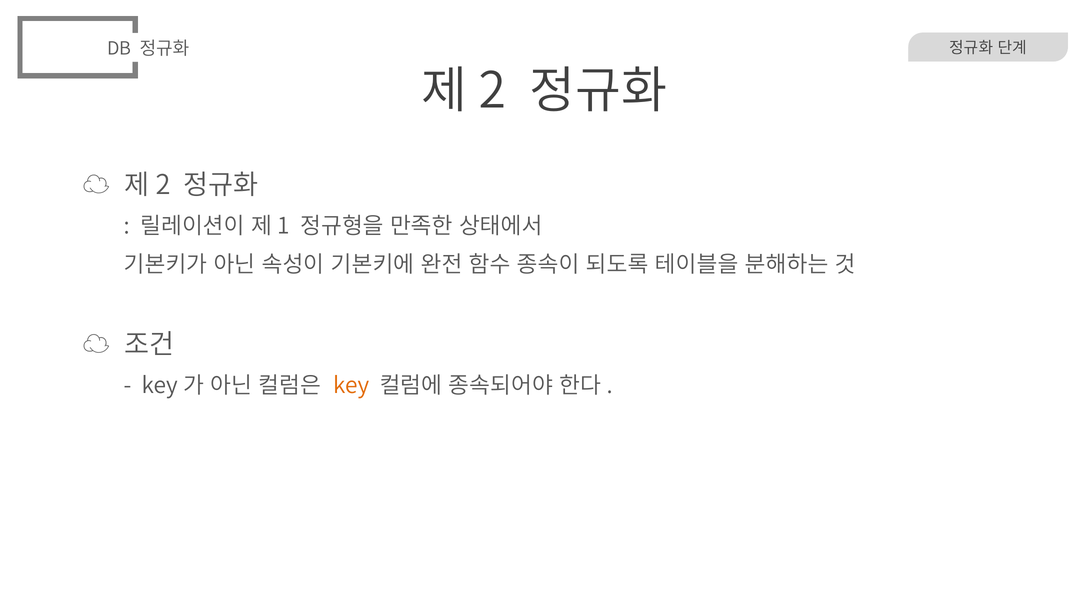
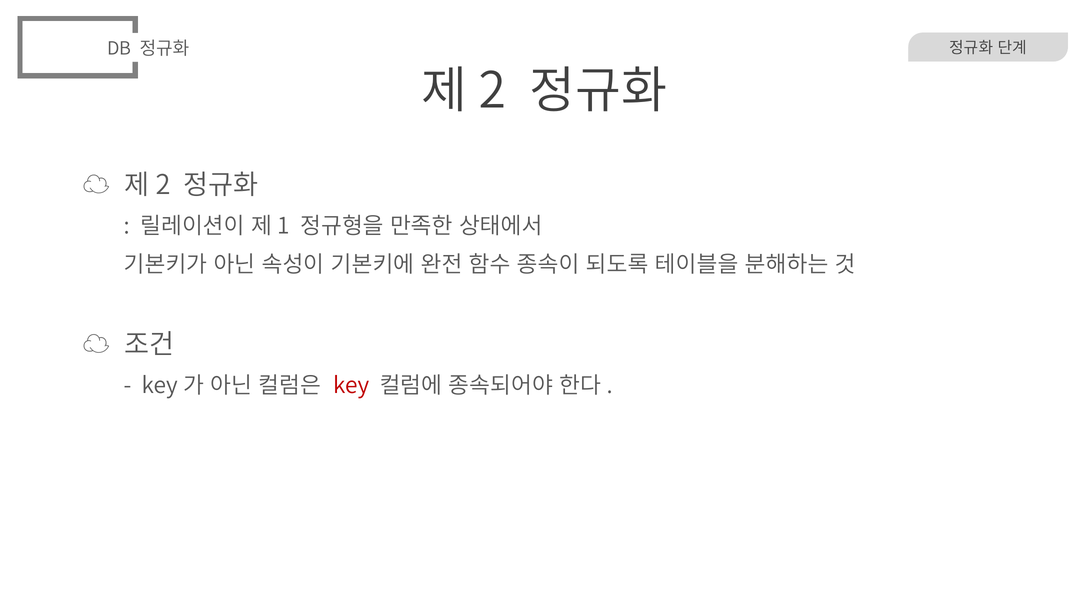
key colour: orange -> red
